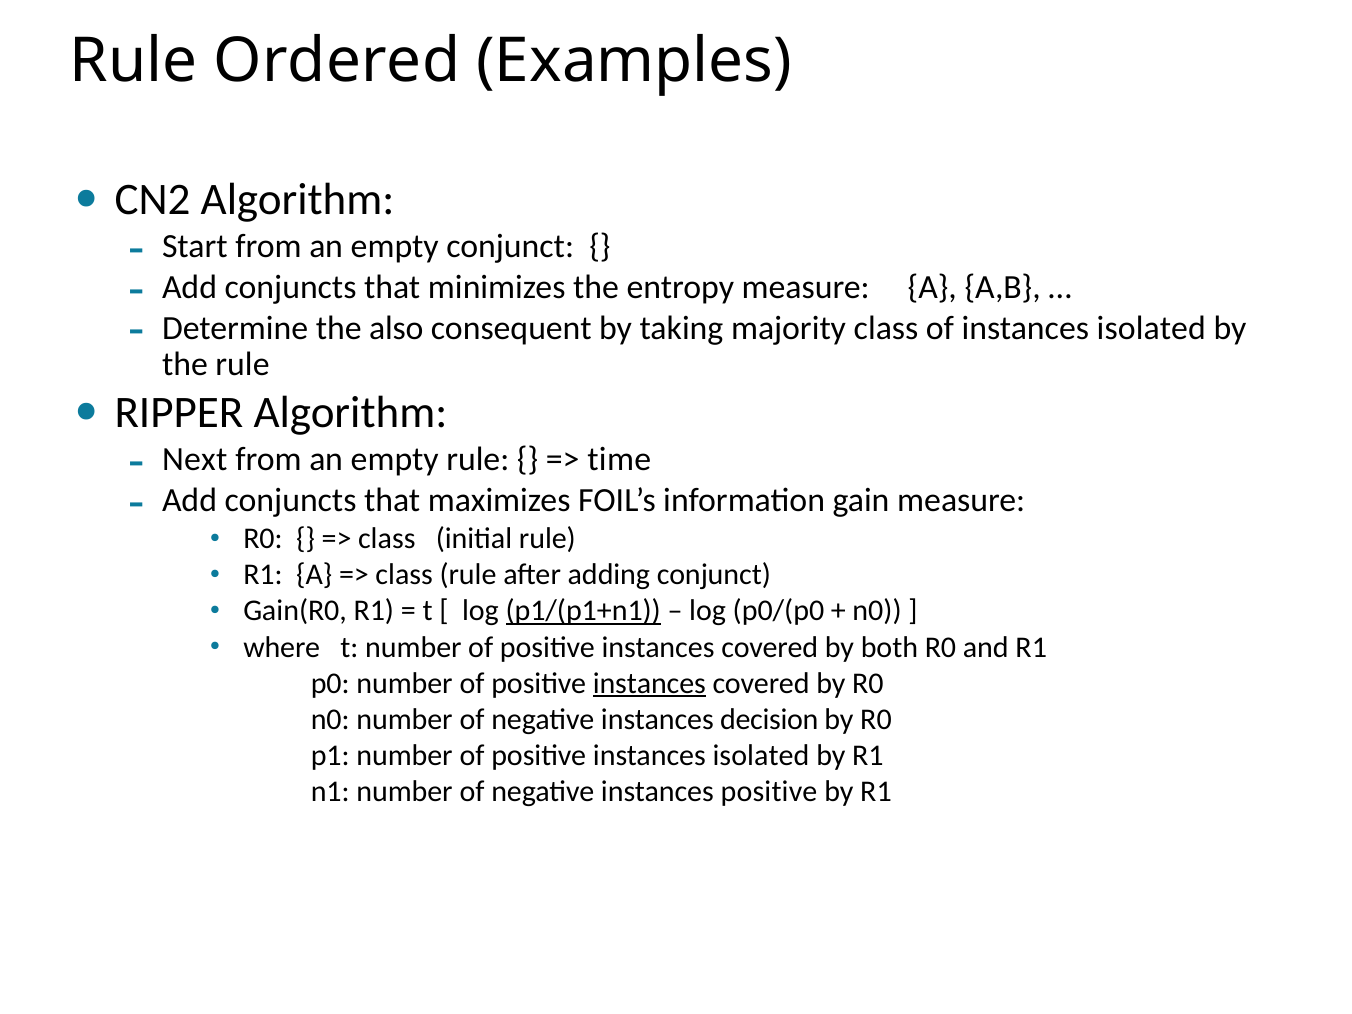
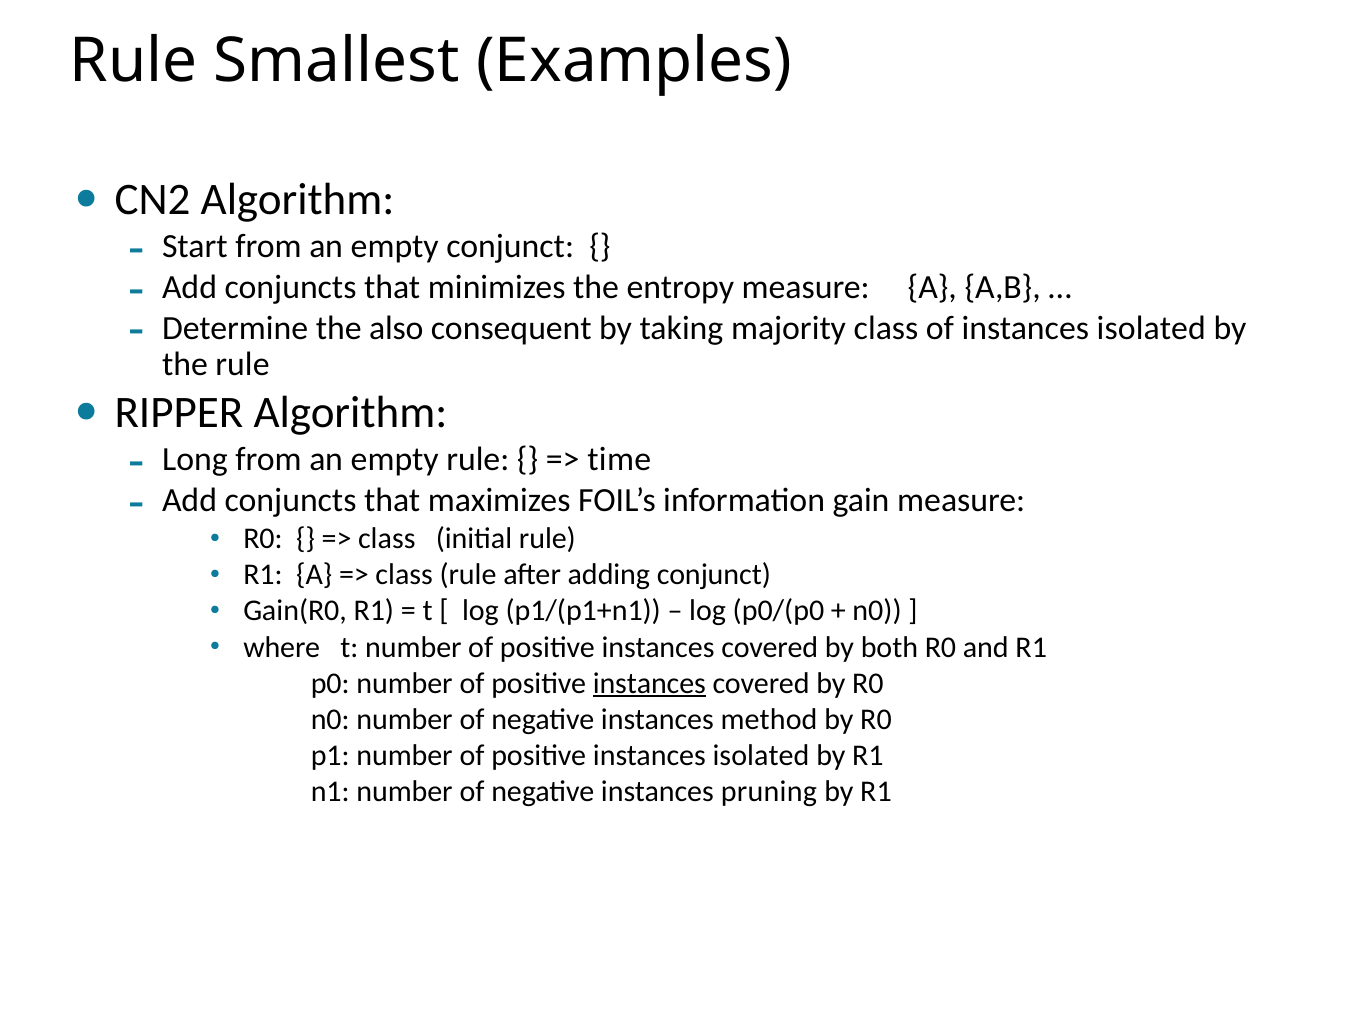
Ordered: Ordered -> Smallest
Next: Next -> Long
p1/(p1+n1 underline: present -> none
decision: decision -> method
instances positive: positive -> pruning
